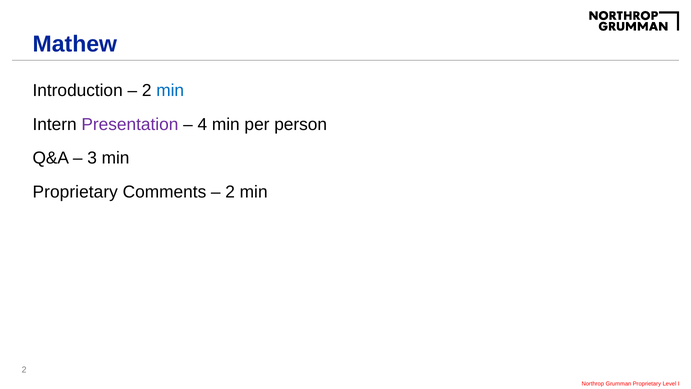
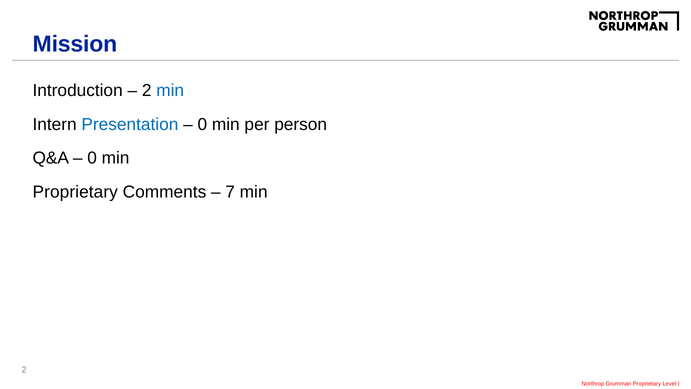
Mathew: Mathew -> Mission
Presentation colour: purple -> blue
4 at (202, 124): 4 -> 0
3 at (92, 158): 3 -> 0
2 at (230, 192): 2 -> 7
